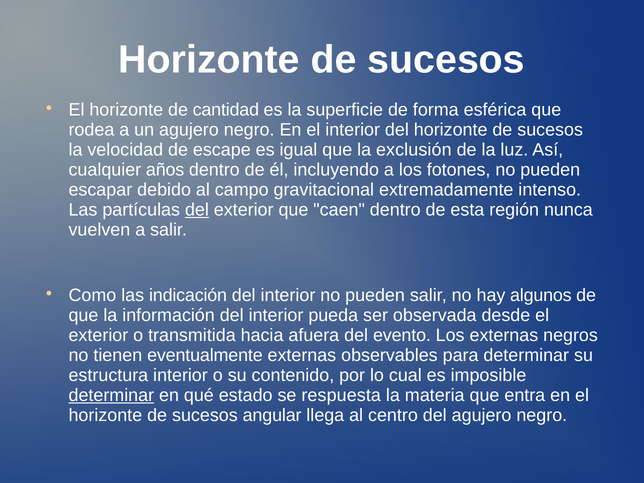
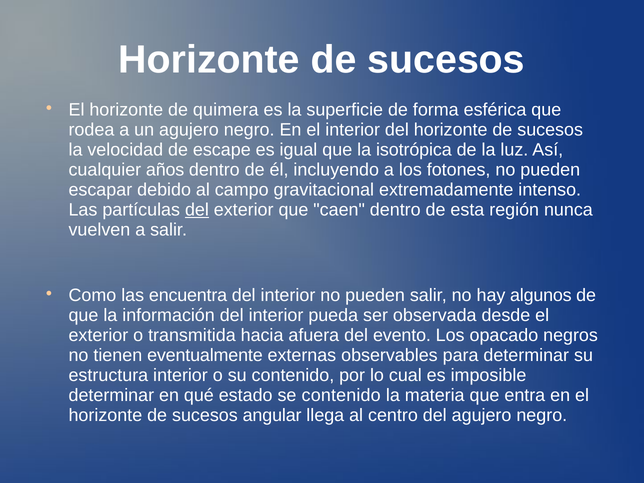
cantidad: cantidad -> quimera
exclusión: exclusión -> isotrópica
indicación: indicación -> encuentra
Los externas: externas -> opacado
determinar at (111, 395) underline: present -> none
se respuesta: respuesta -> contenido
